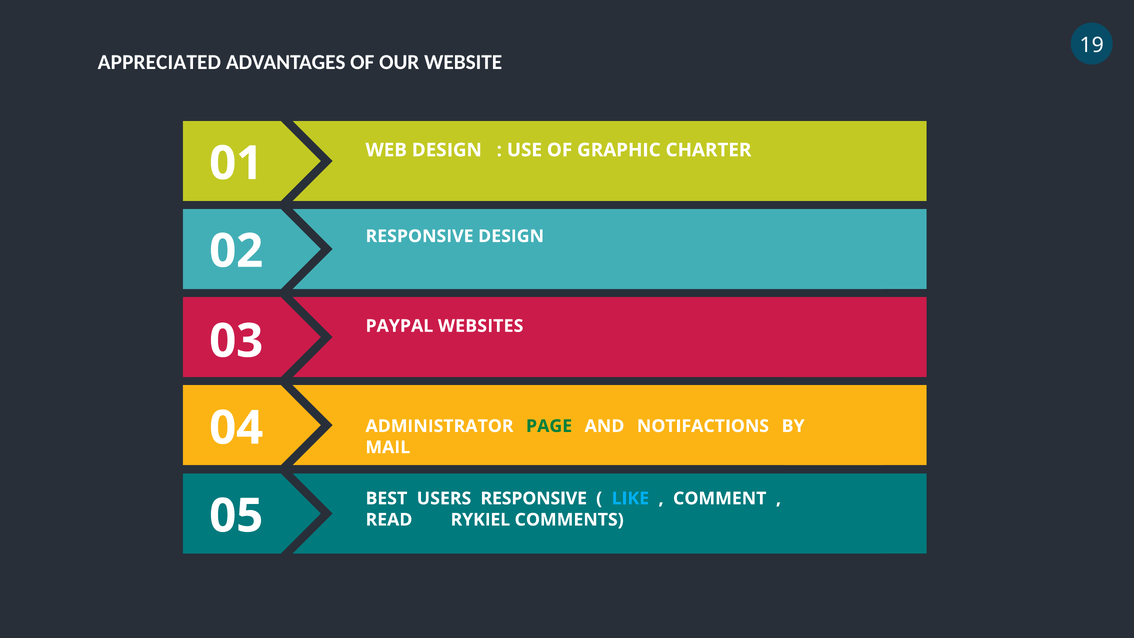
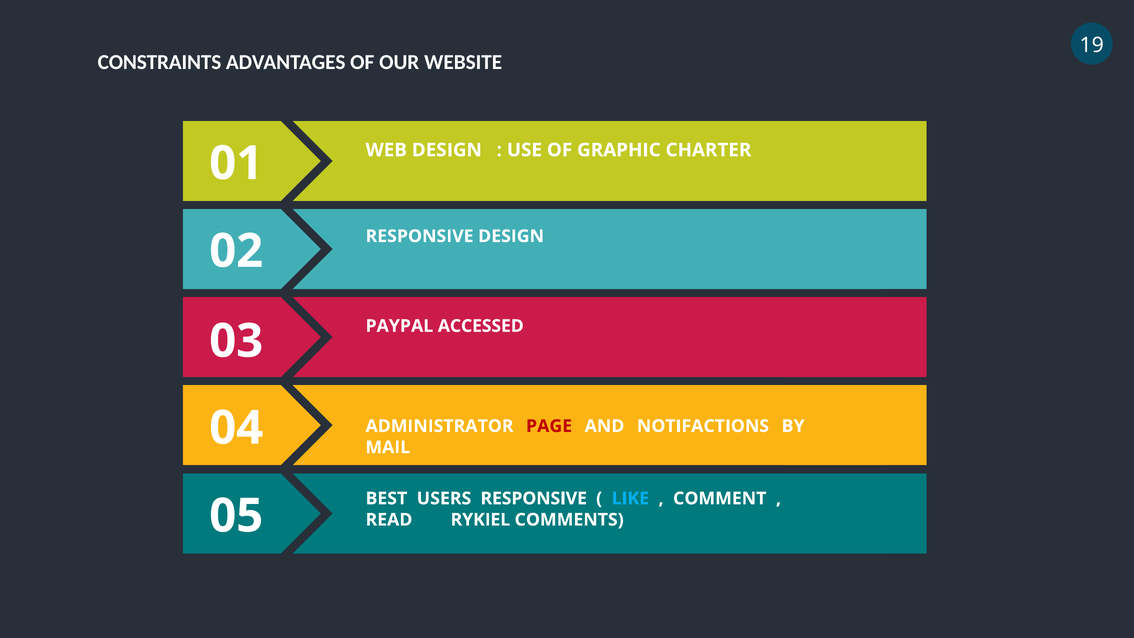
APPRECIATED: APPRECIATED -> CONSTRAINTS
WEBSITES: WEBSITES -> ACCESSED
PAGE colour: green -> red
